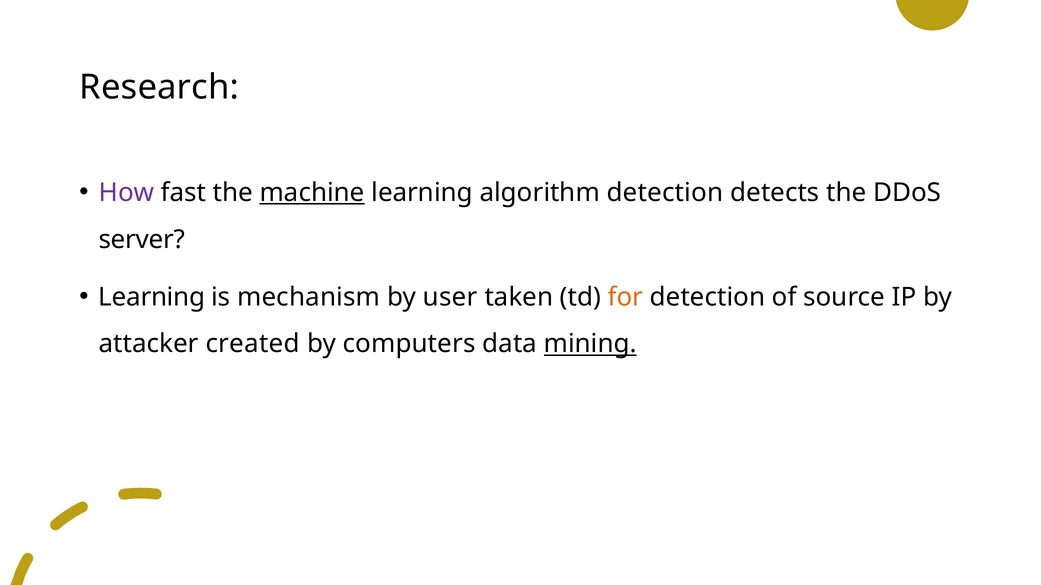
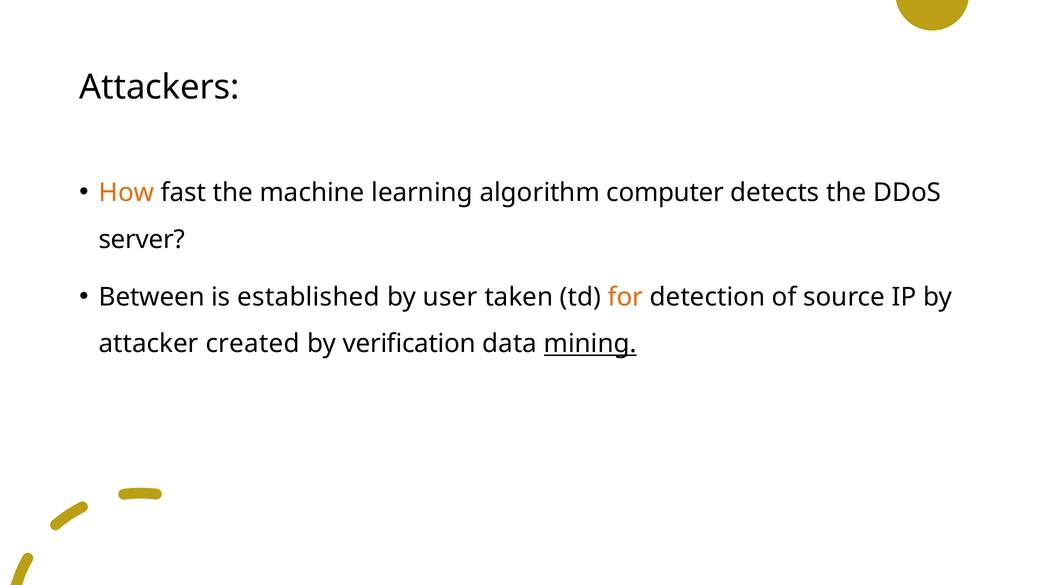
Research: Research -> Attackers
How colour: purple -> orange
machine underline: present -> none
algorithm detection: detection -> computer
Learning at (152, 297): Learning -> Between
mechanism: mechanism -> established
computers: computers -> verification
